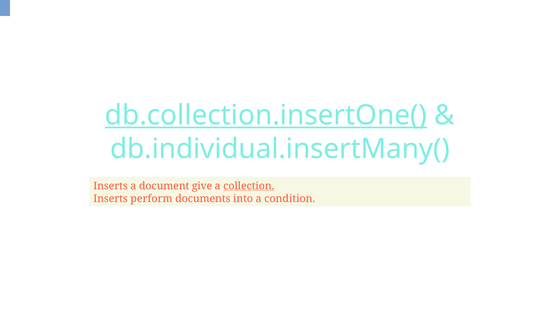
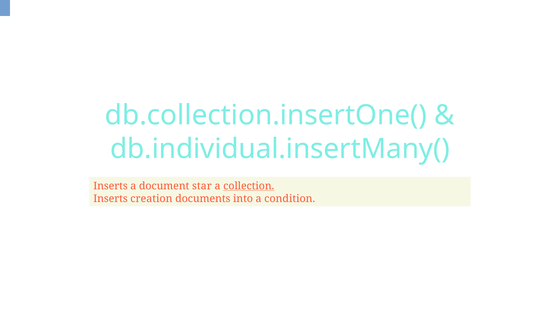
db.collection.insertOne( underline: present -> none
give: give -> star
perform: perform -> creation
